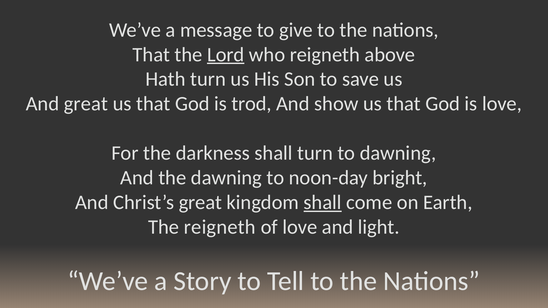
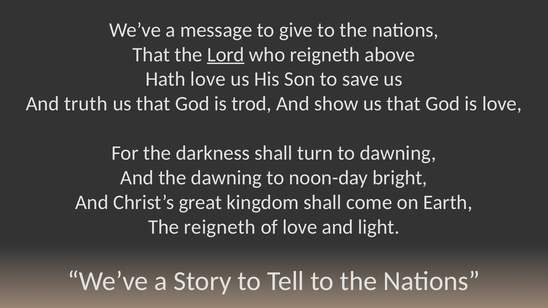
Hath turn: turn -> love
And great: great -> truth
shall at (323, 203) underline: present -> none
